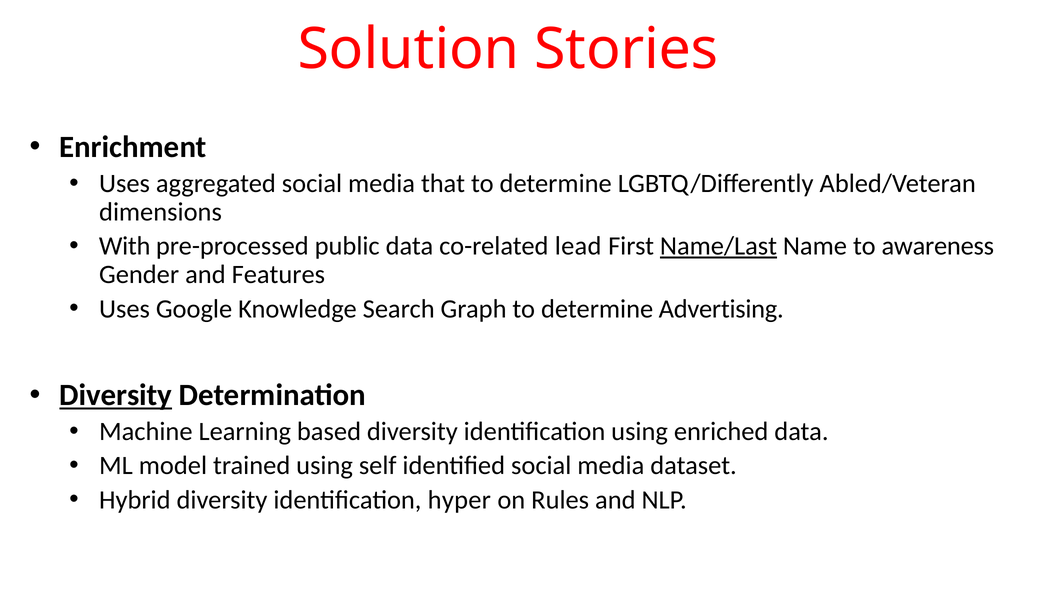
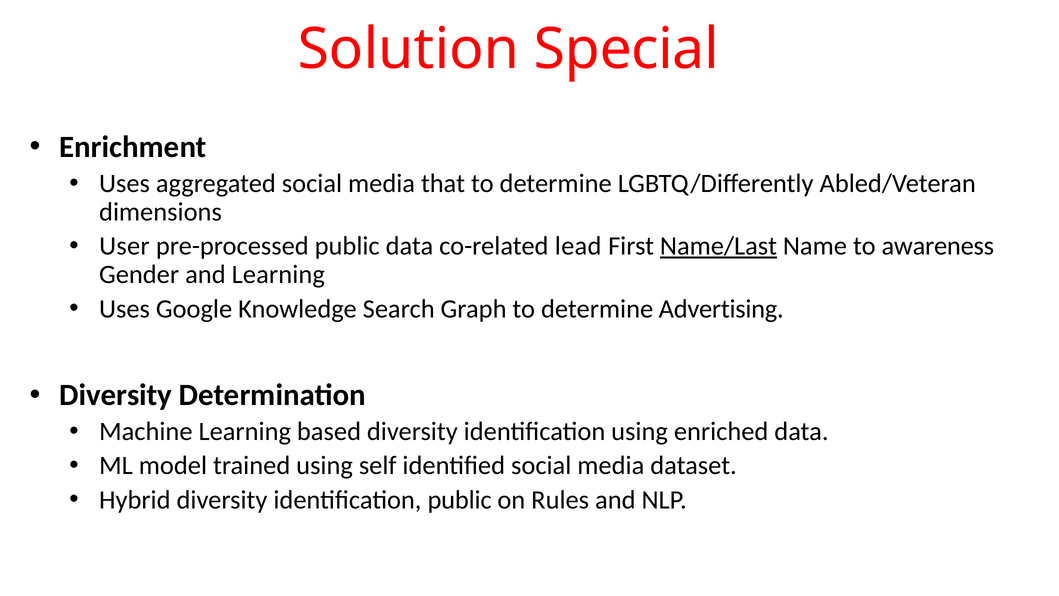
Stories: Stories -> Special
With: With -> User
and Features: Features -> Learning
Diversity at (116, 395) underline: present -> none
identification hyper: hyper -> public
